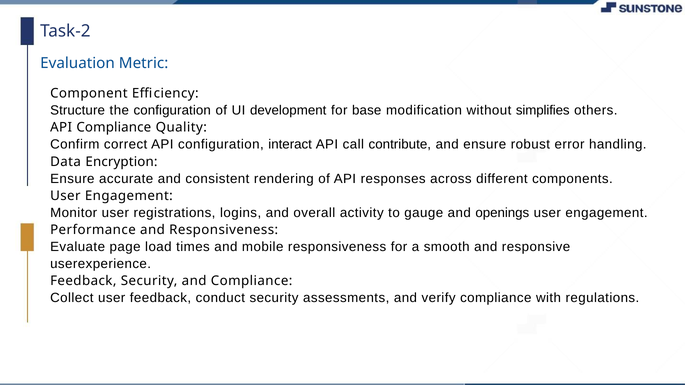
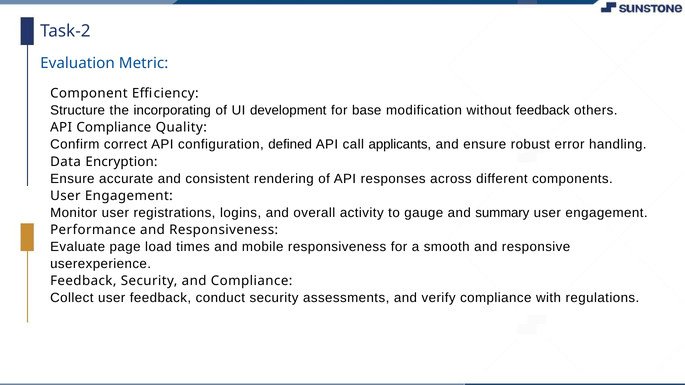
the configuration: configuration -> incorporating
without simplifies: simplifies -> feedback
interact: interact -> defined
contribute: contribute -> applicants
openings: openings -> summary
